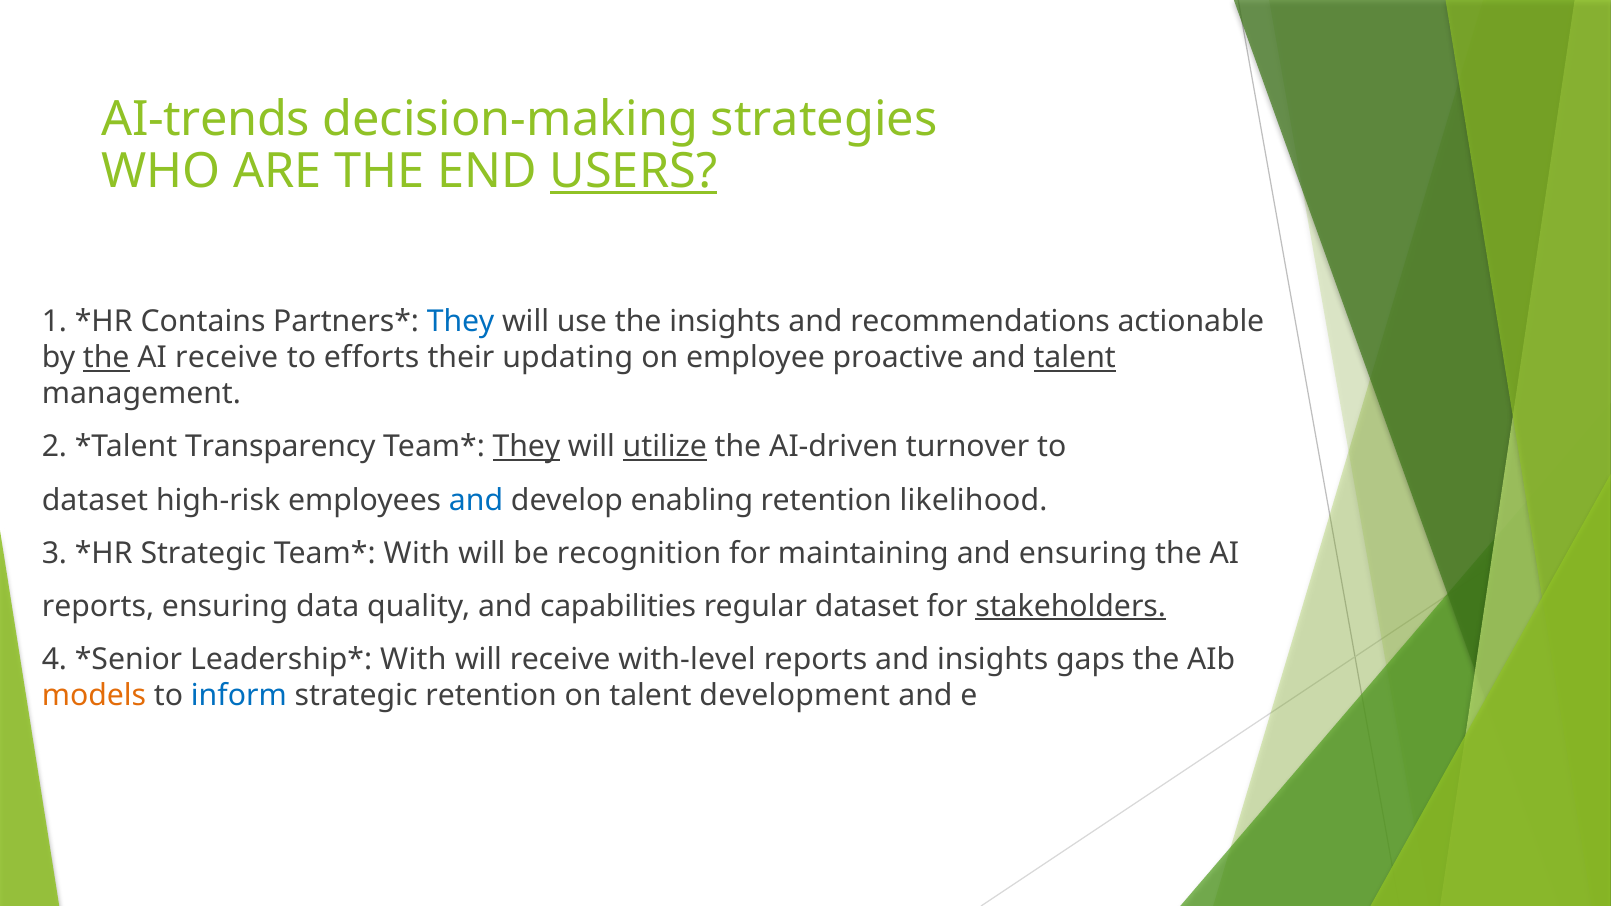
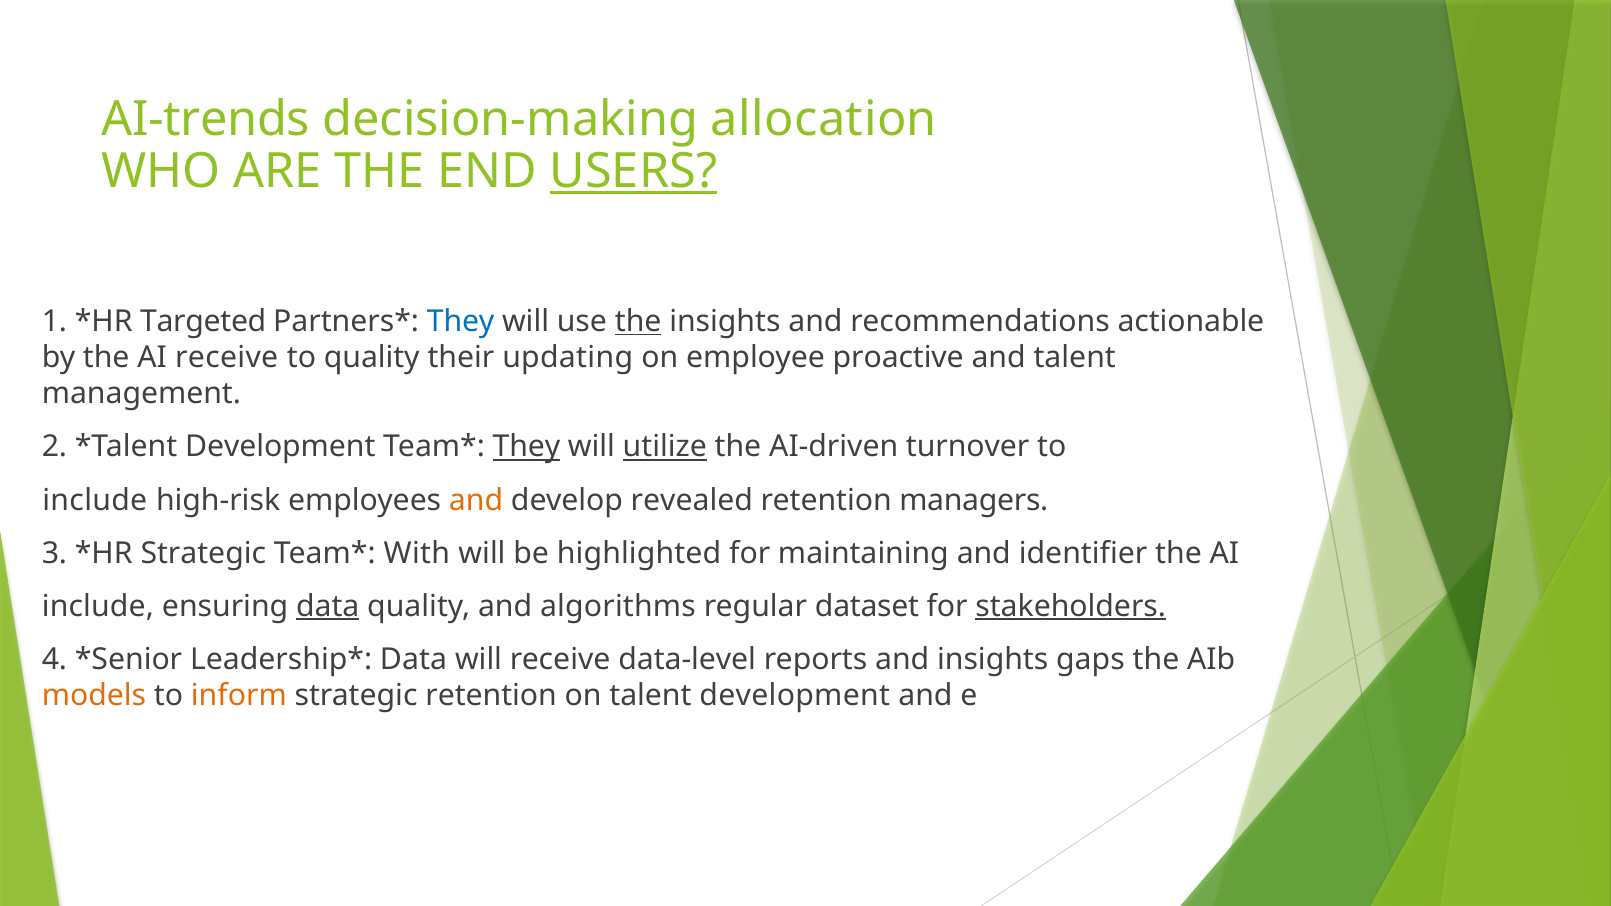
strategies: strategies -> allocation
Contains: Contains -> Targeted
the at (638, 322) underline: none -> present
the at (106, 358) underline: present -> none
to efforts: efforts -> quality
talent at (1075, 358) underline: present -> none
Transparency at (280, 447): Transparency -> Development
dataset at (95, 500): dataset -> include
and at (476, 500) colour: blue -> orange
enabling: enabling -> revealed
likelihood: likelihood -> managers
recognition: recognition -> highlighted
and ensuring: ensuring -> identifier
reports at (98, 606): reports -> include
data at (328, 606) underline: none -> present
capabilities: capabilities -> algorithms
With at (413, 659): With -> Data
with-level: with-level -> data-level
inform colour: blue -> orange
